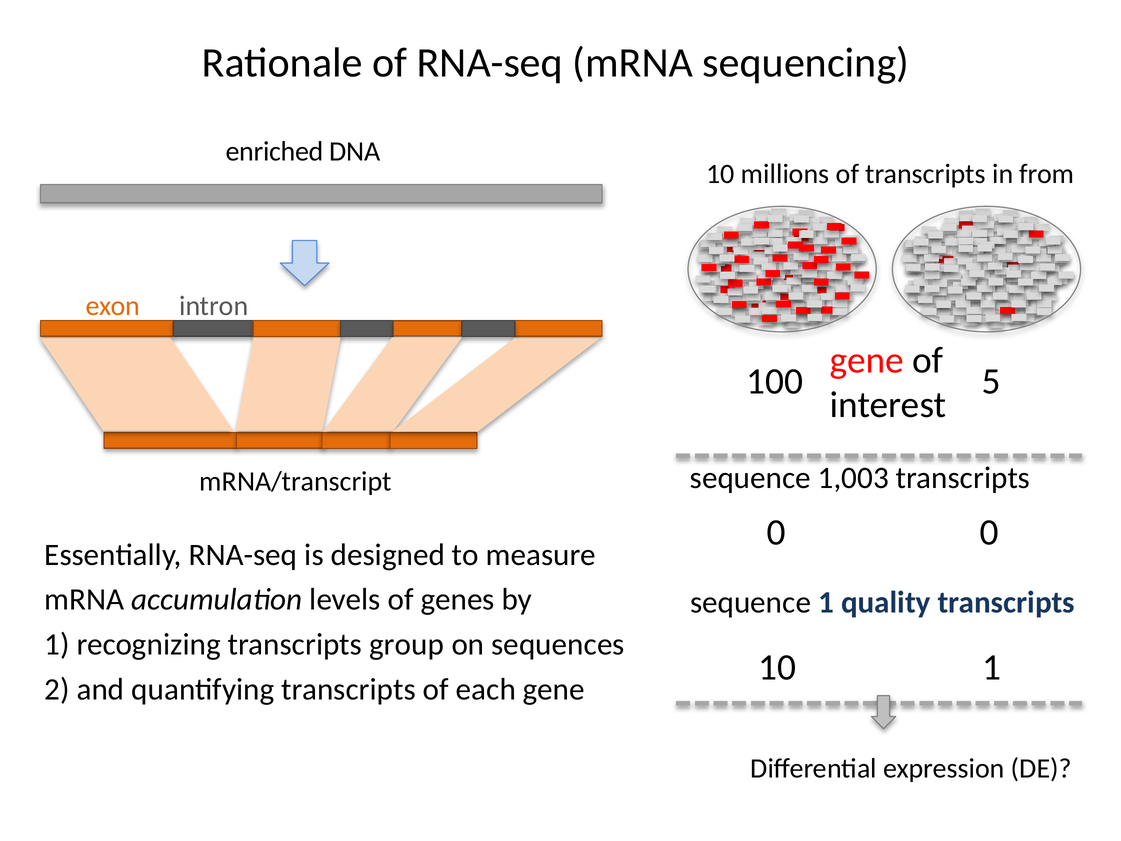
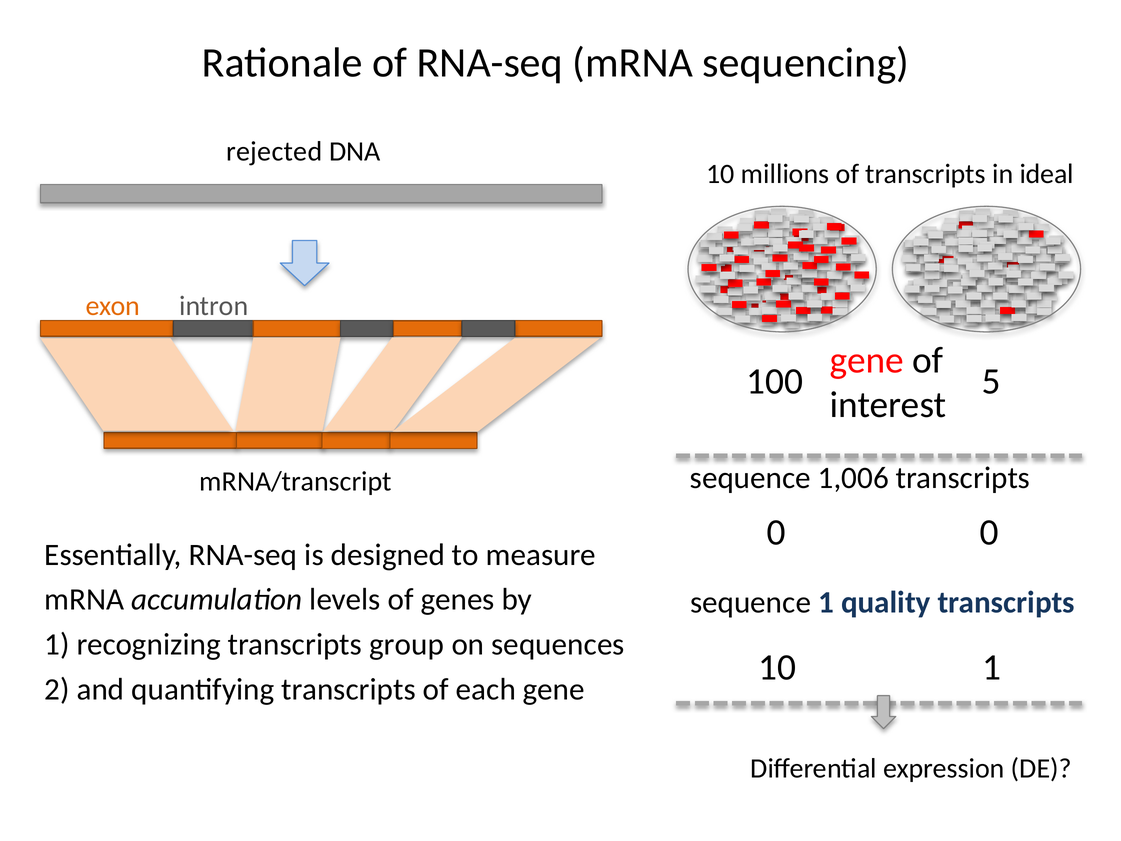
enriched: enriched -> rejected
from: from -> ideal
1,003: 1,003 -> 1,006
